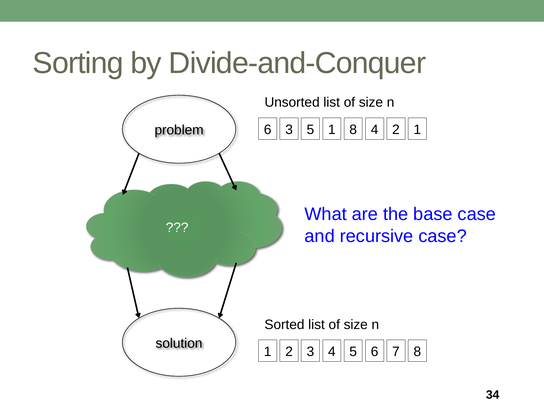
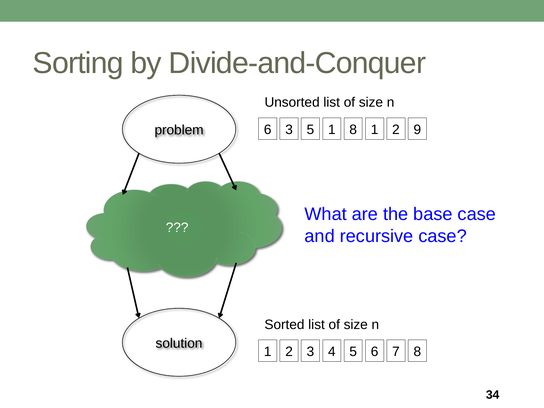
8 4: 4 -> 1
2 1: 1 -> 9
